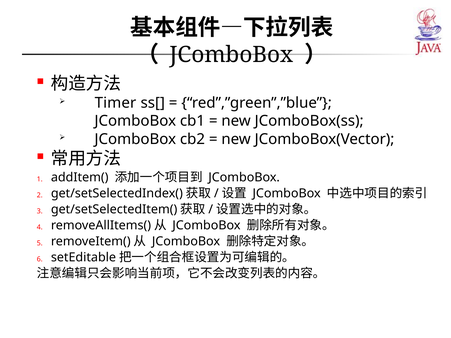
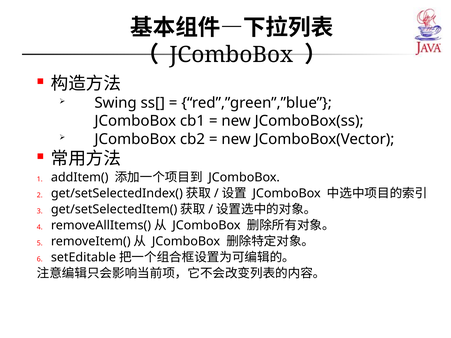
Timer: Timer -> Swing
